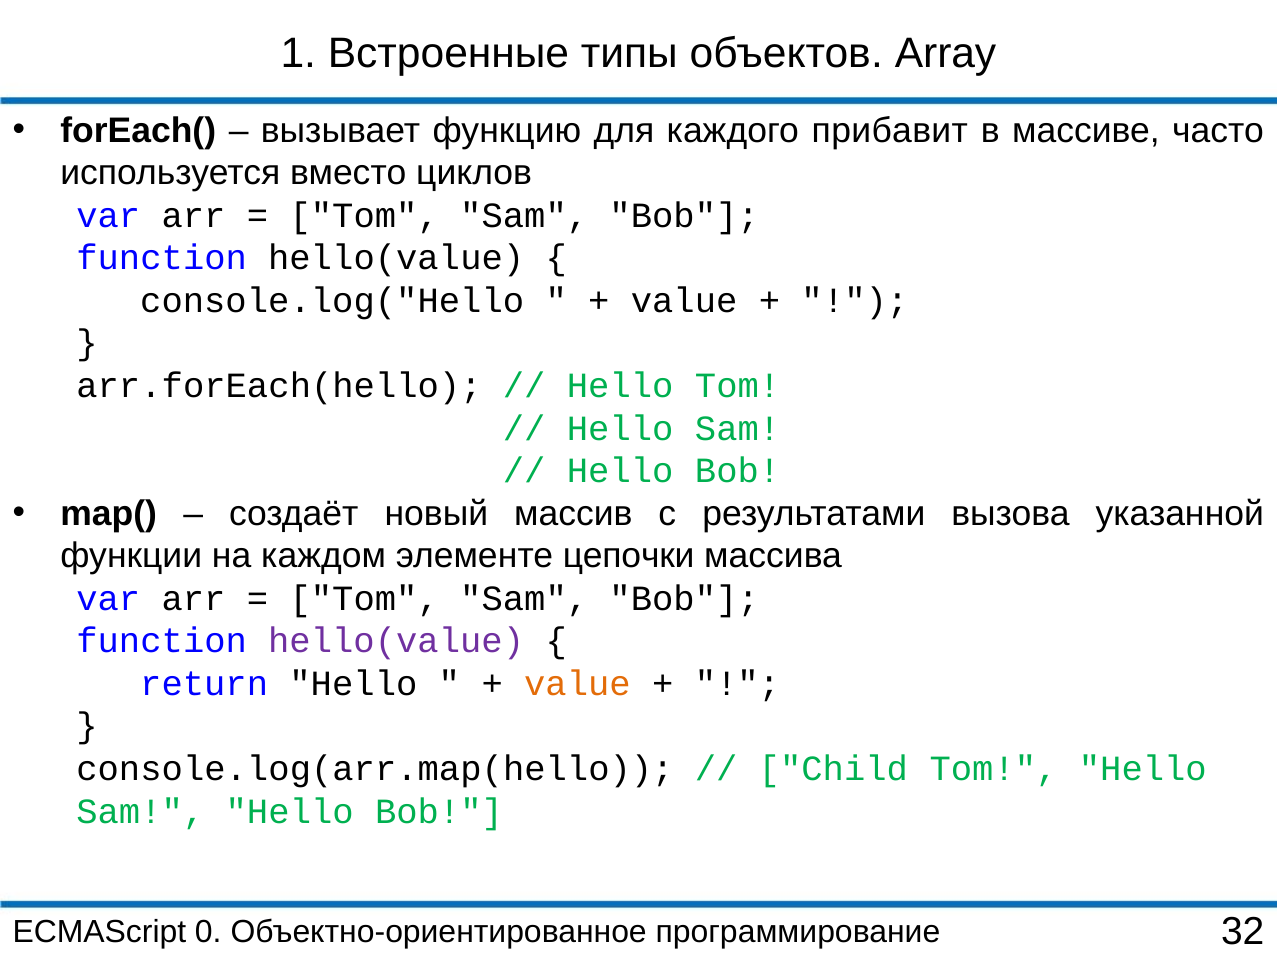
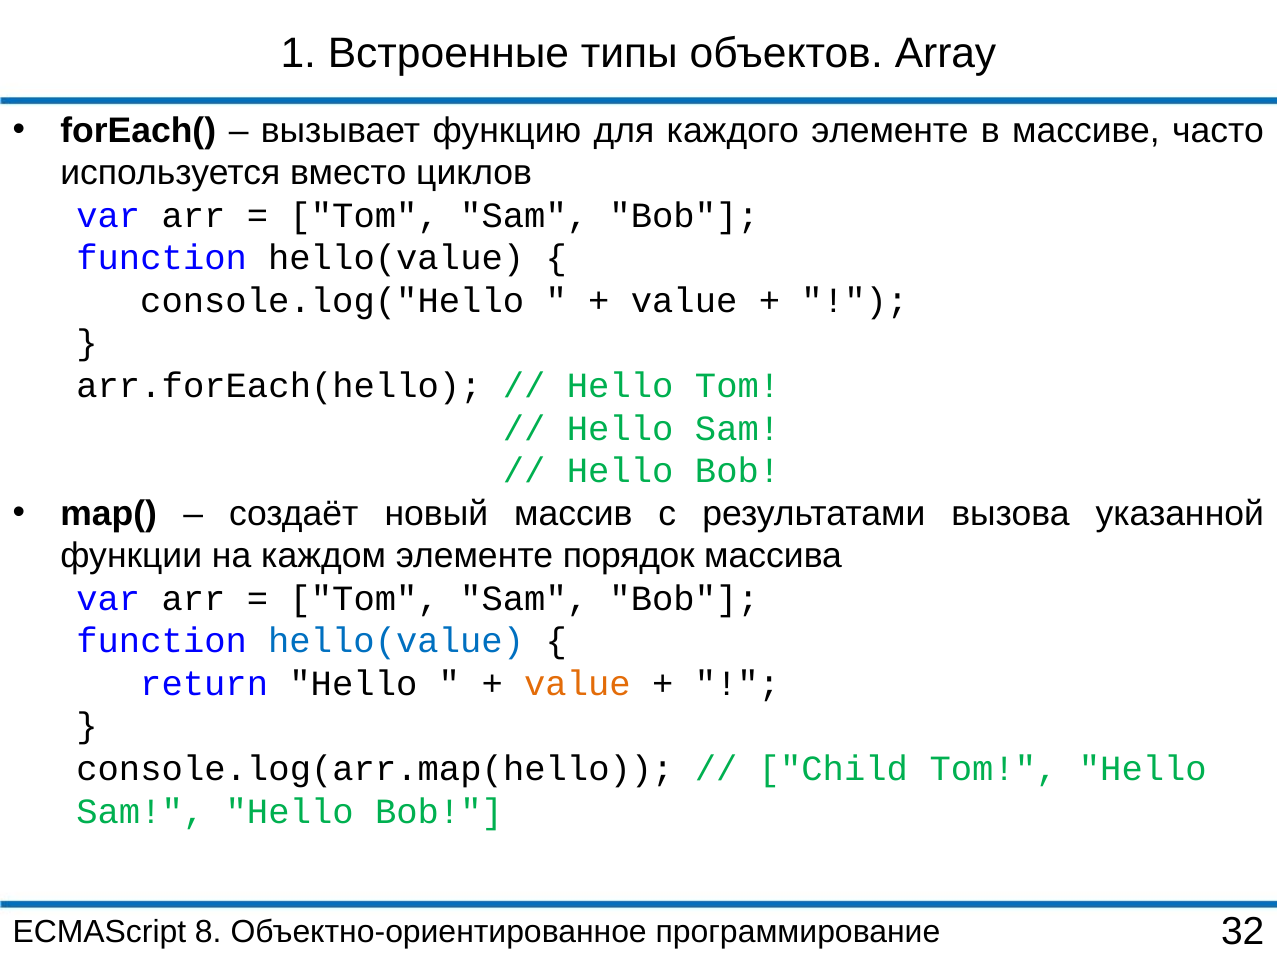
каждого прибавит: прибавит -> элементе
цепочки: цепочки -> порядок
hello(value at (396, 642) colour: purple -> blue
0: 0 -> 8
